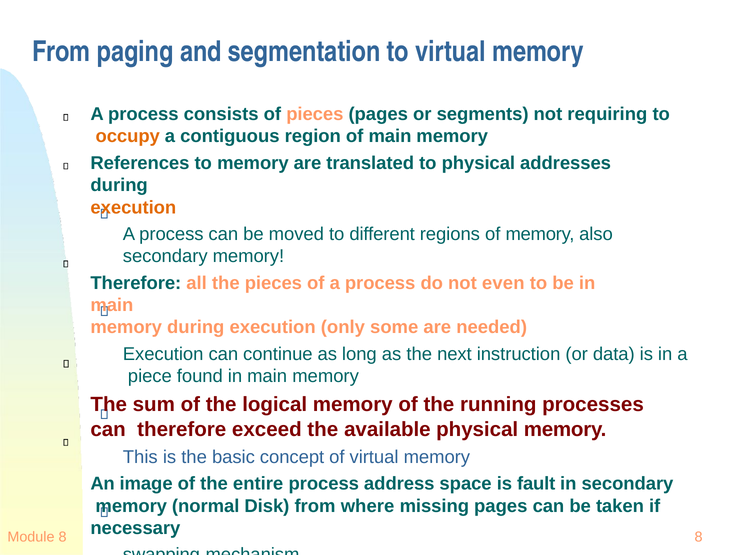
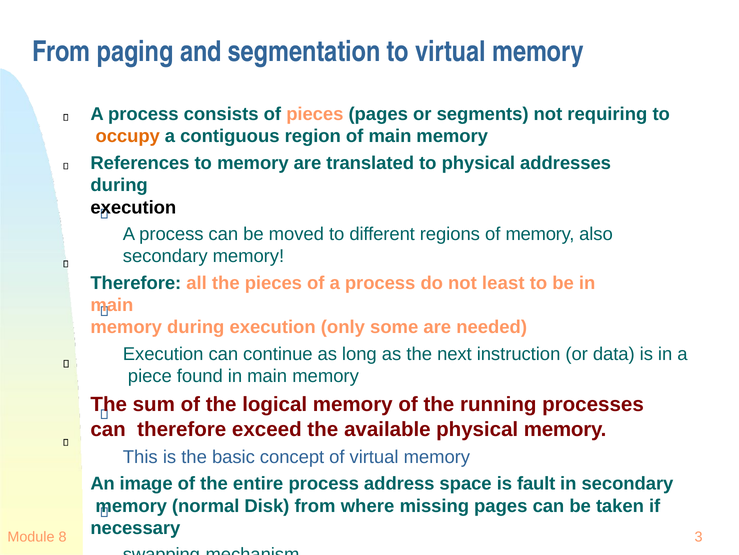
execution at (133, 207) colour: orange -> black
even: even -> least
8 8: 8 -> 3
